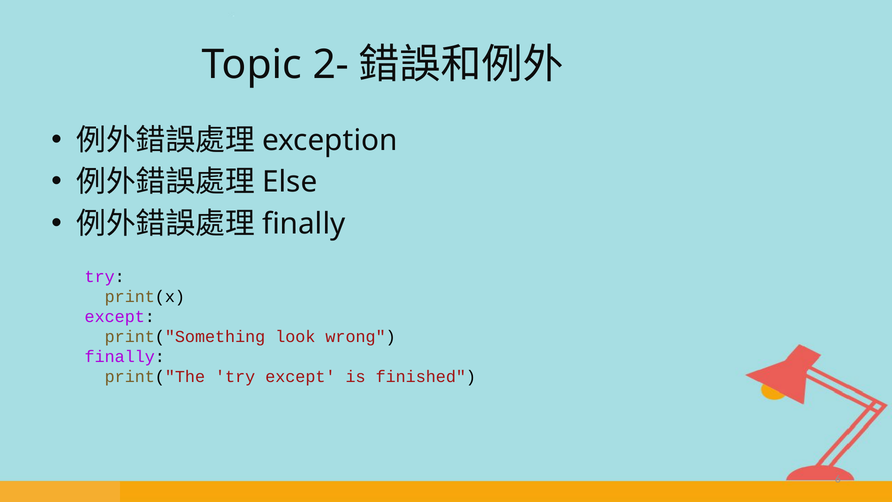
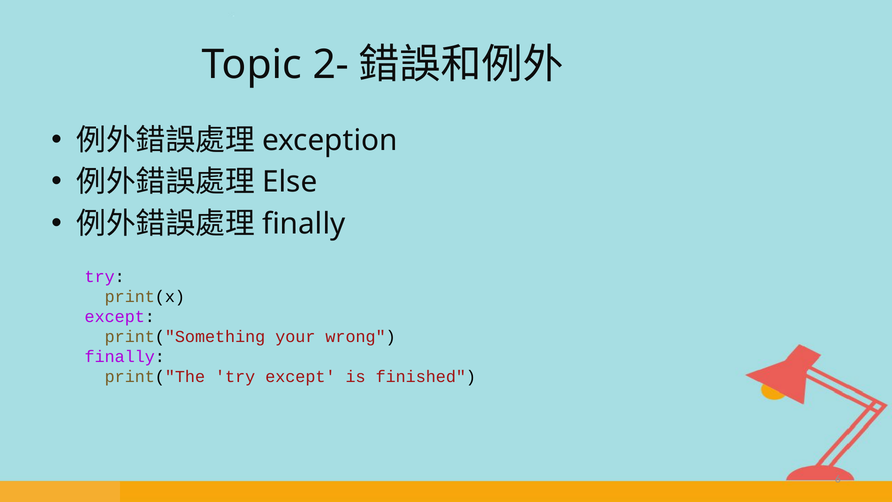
look: look -> your
